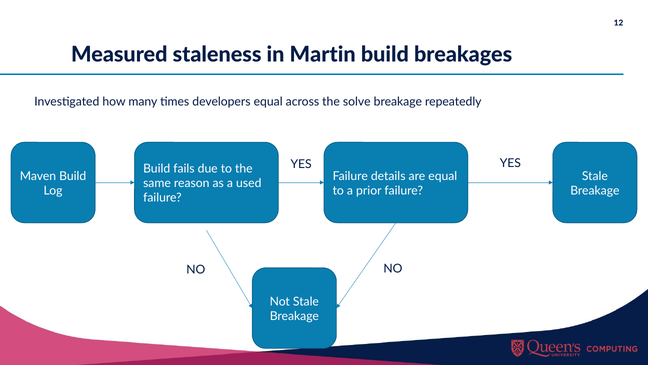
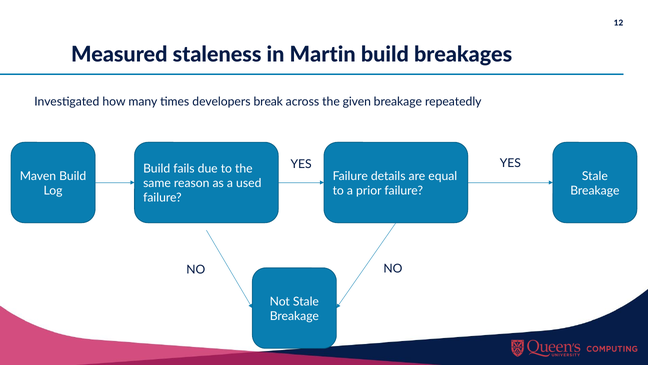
developers equal: equal -> break
solve: solve -> given
